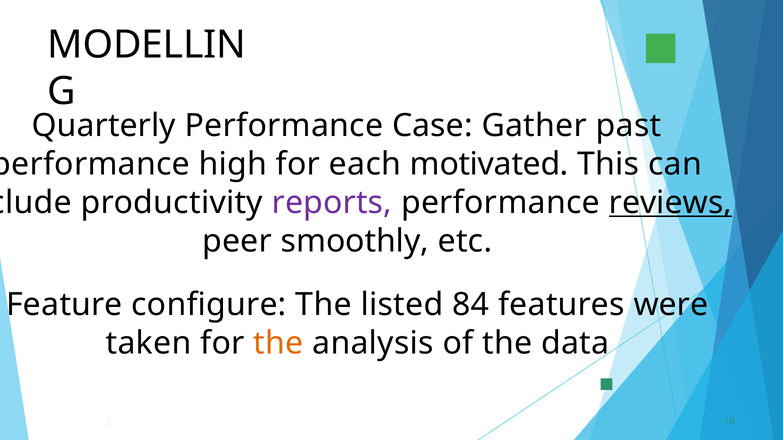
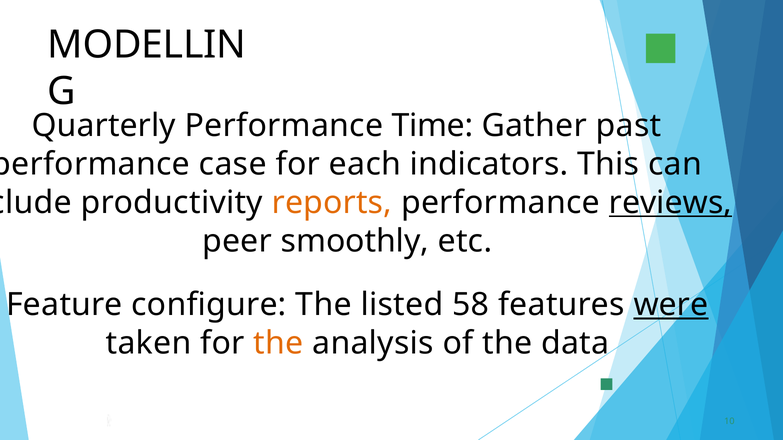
Case: Case -> Time
high: high -> case
motivated: motivated -> indicators
reports colour: purple -> orange
84: 84 -> 58
were underline: none -> present
